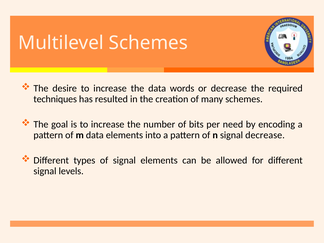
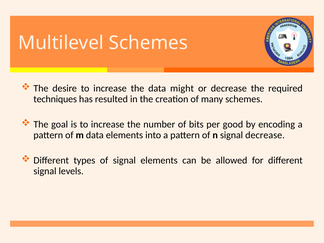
words: words -> might
need: need -> good
